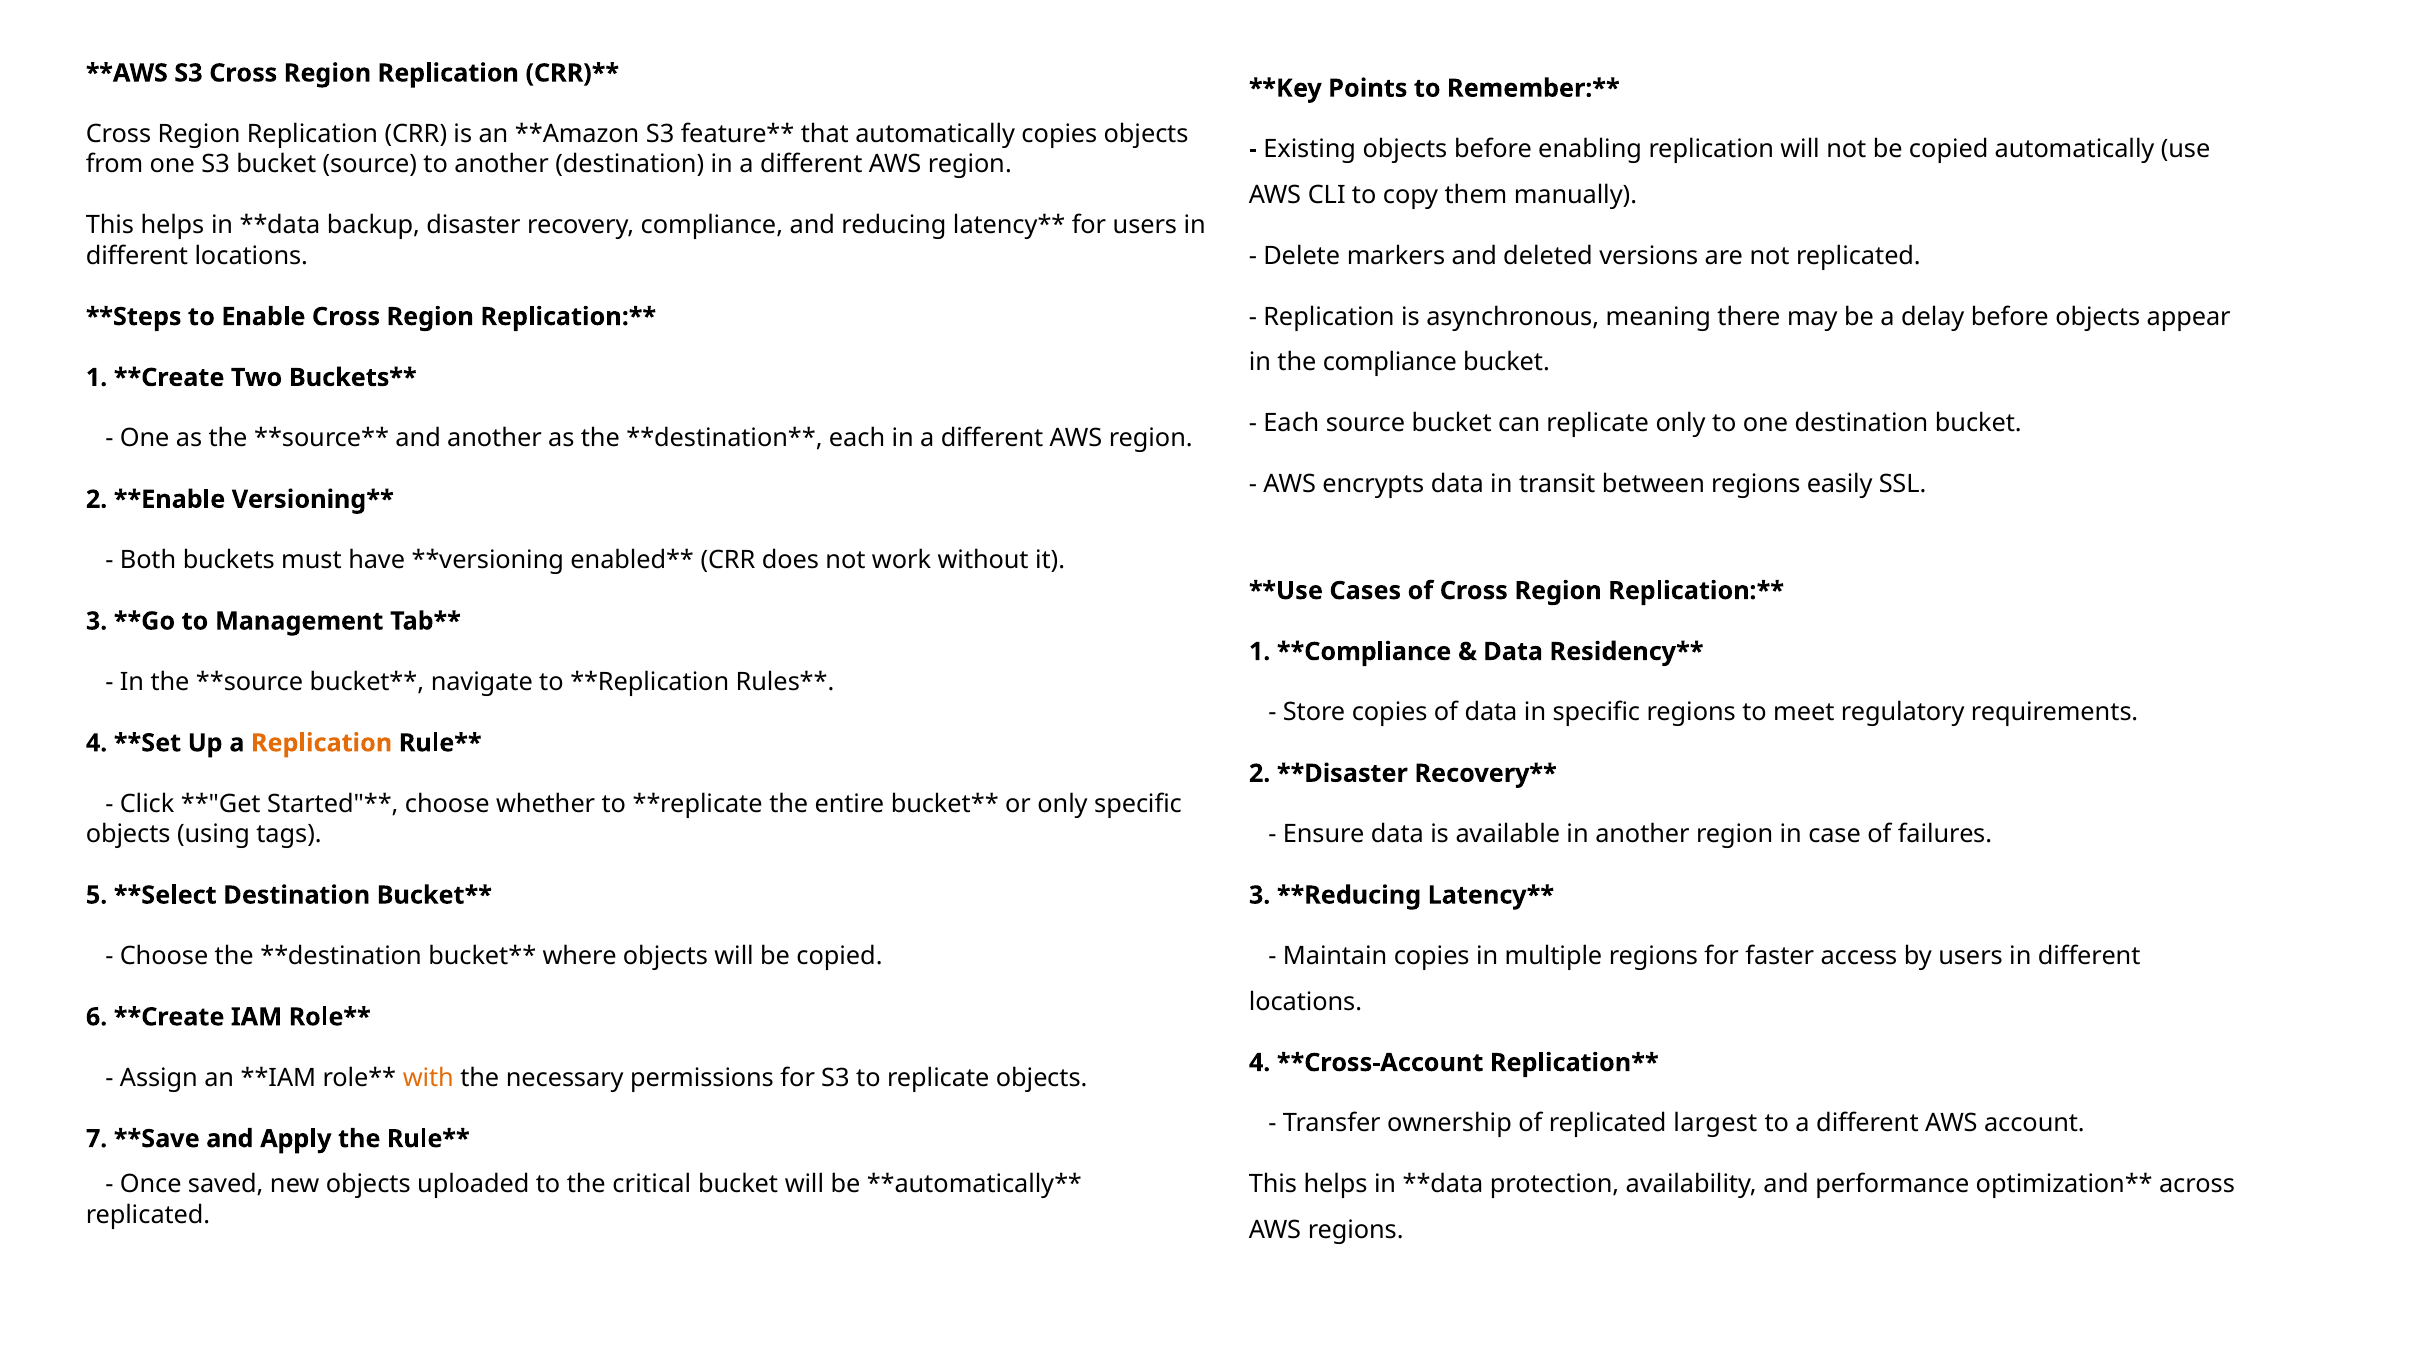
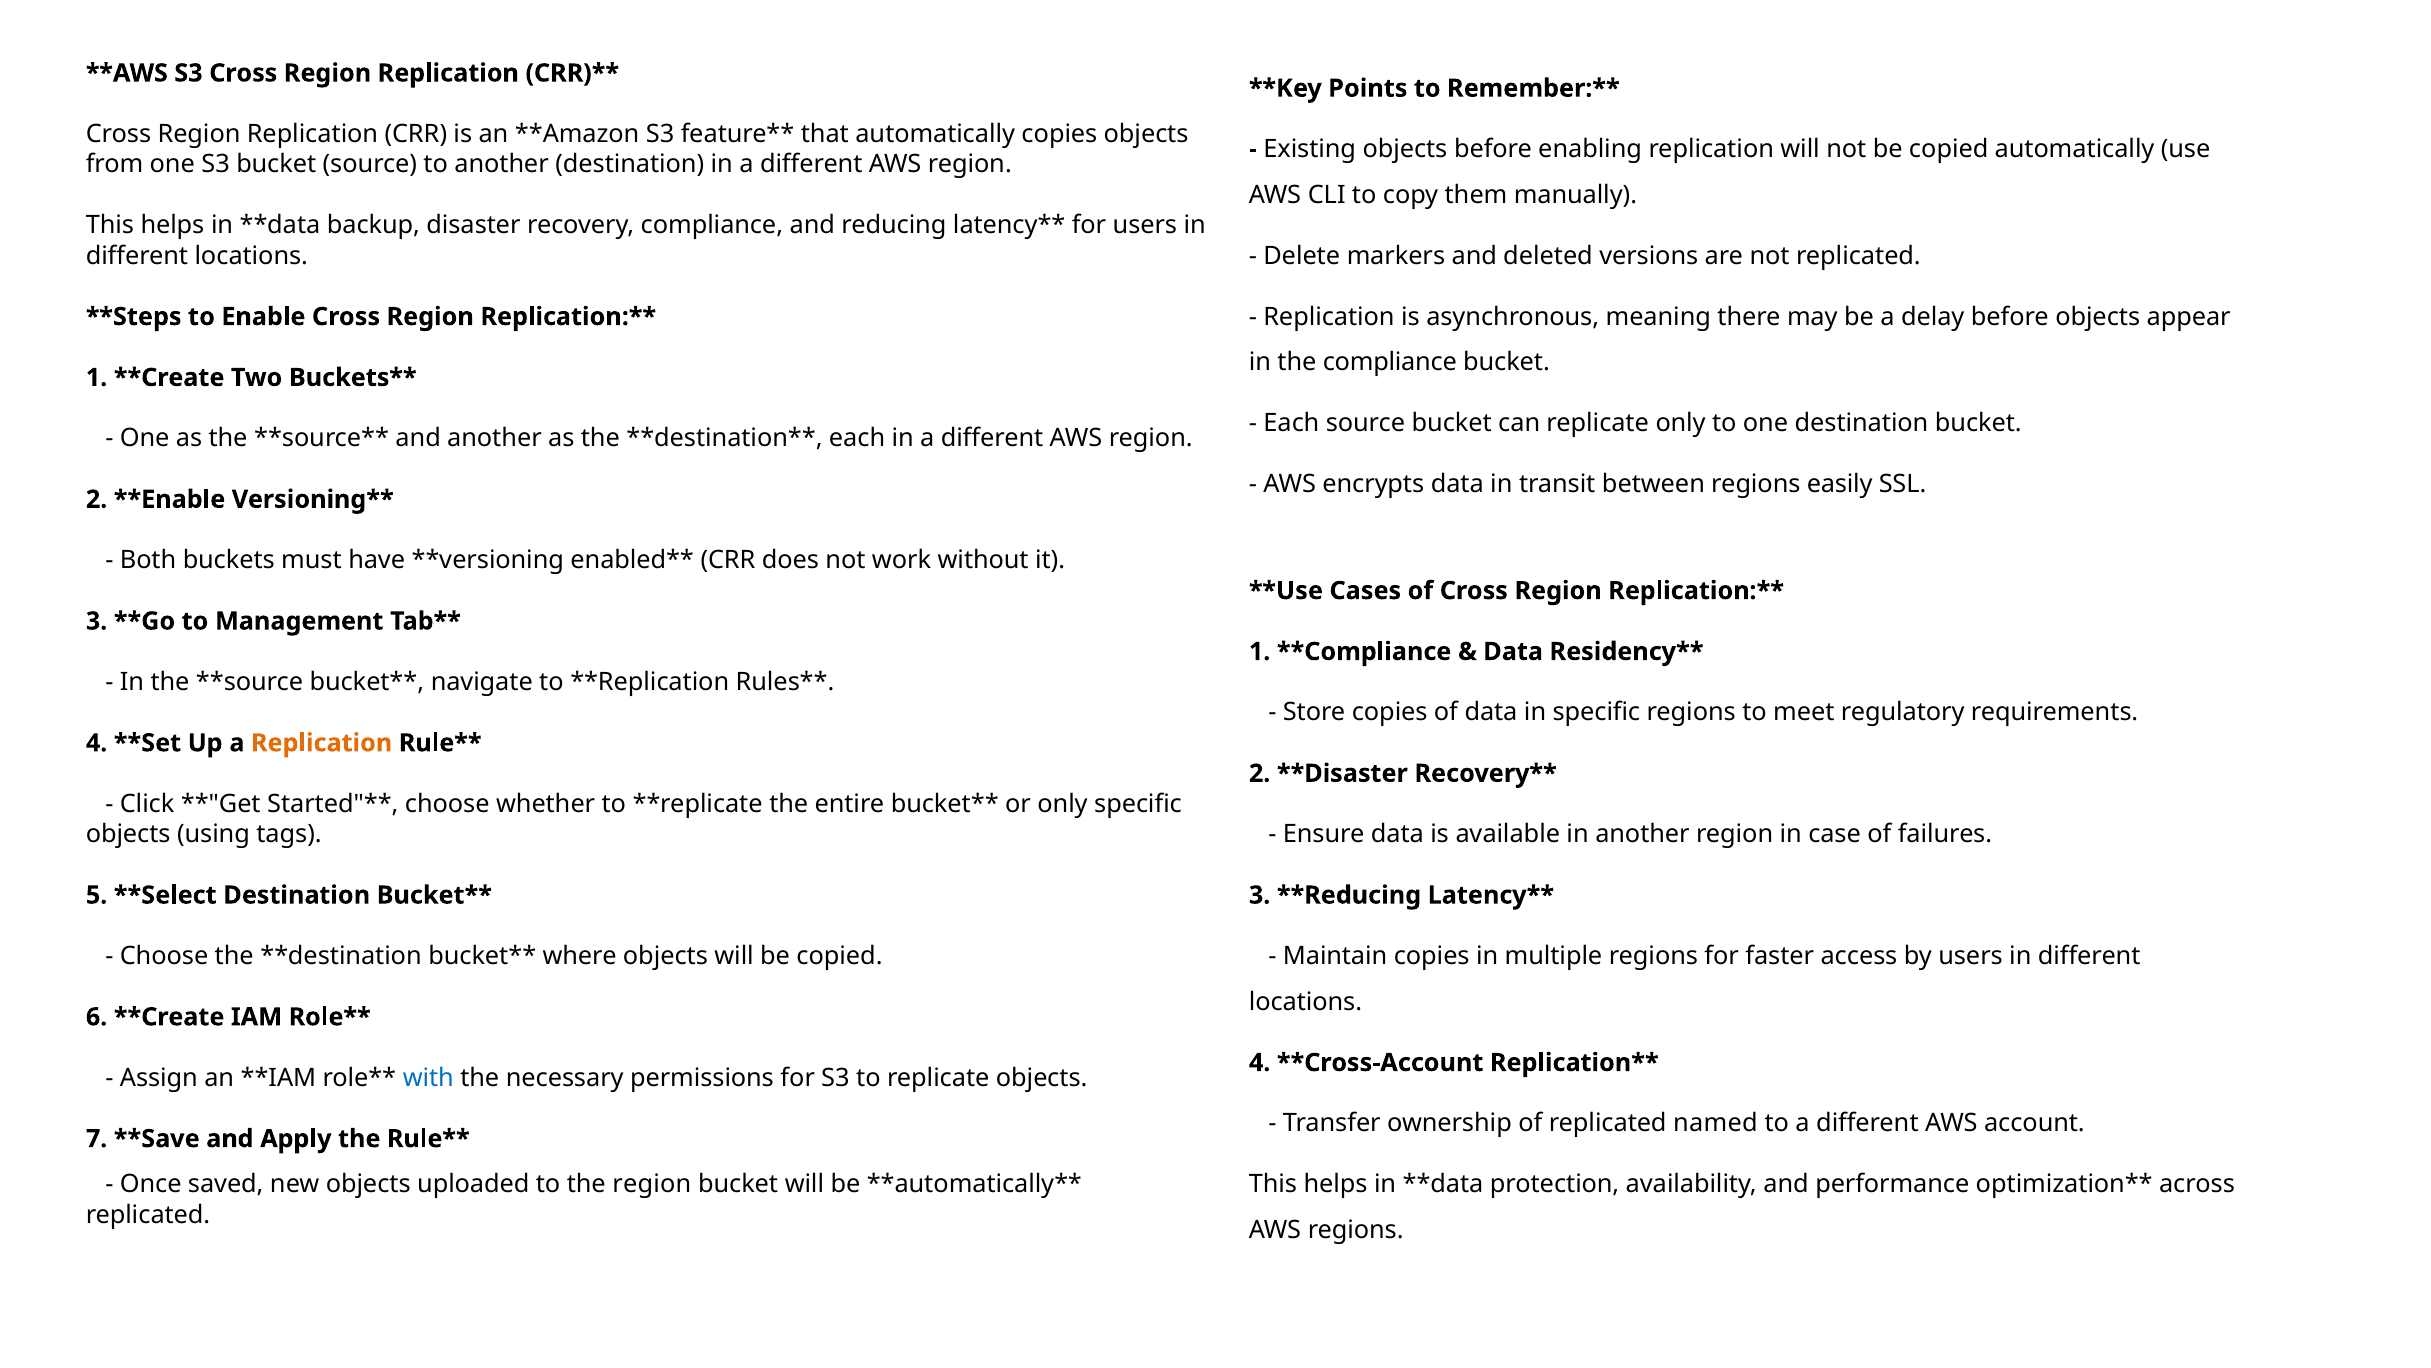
with colour: orange -> blue
largest: largest -> named
the critical: critical -> region
